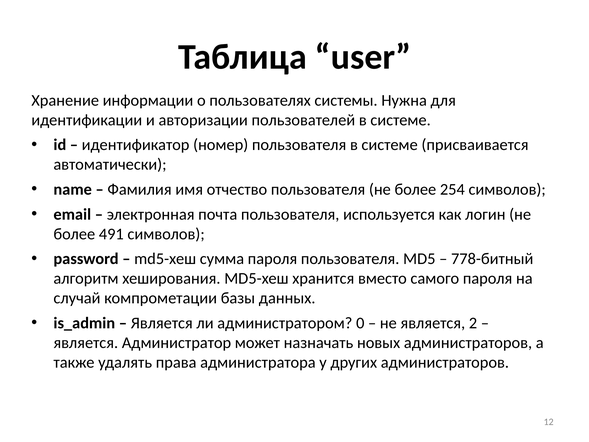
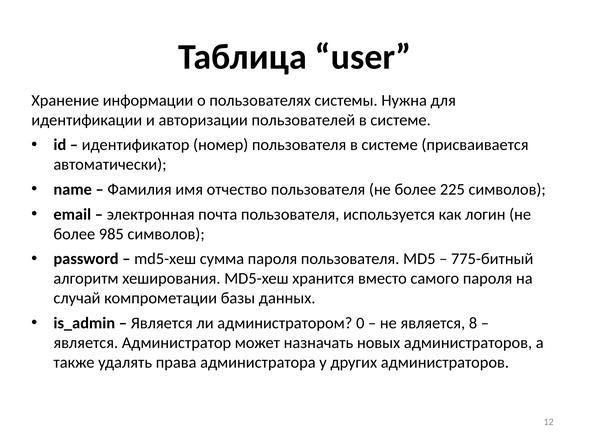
254: 254 -> 225
491: 491 -> 985
778-битный: 778-битный -> 775-битный
2: 2 -> 8
